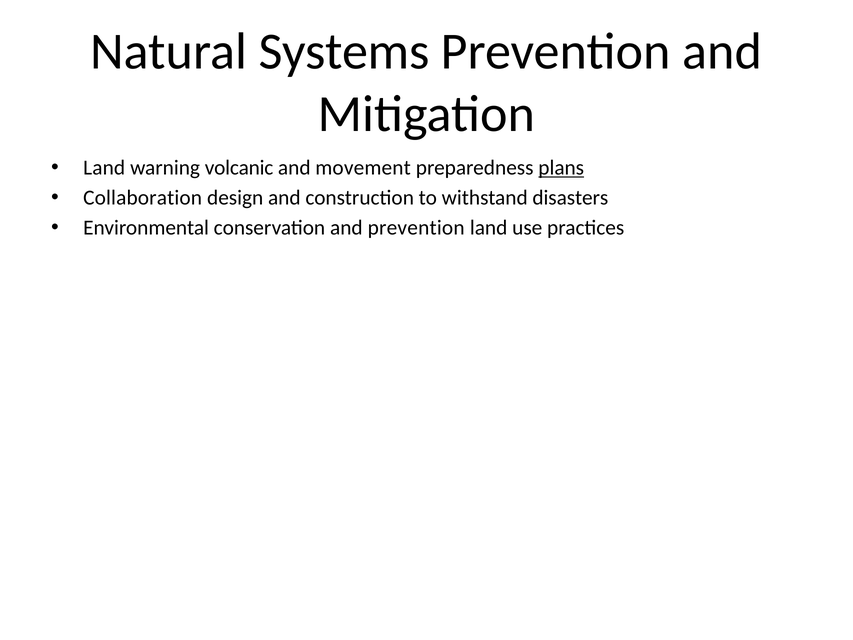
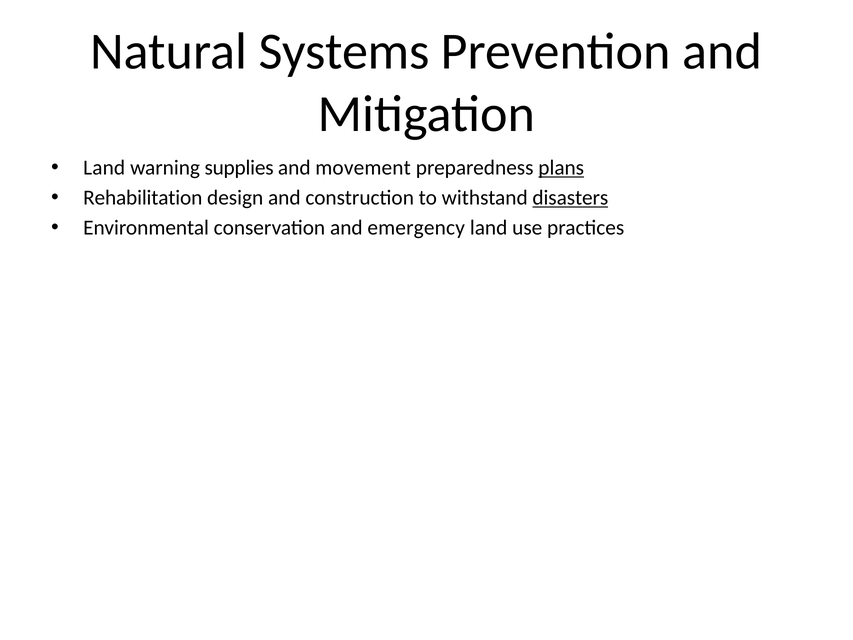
volcanic: volcanic -> supplies
Collaboration: Collaboration -> Rehabilitation
disasters underline: none -> present
and prevention: prevention -> emergency
